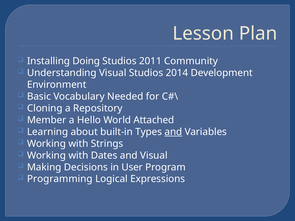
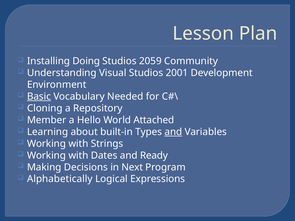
2011: 2011 -> 2059
2014: 2014 -> 2001
Basic underline: none -> present
and Visual: Visual -> Ready
User: User -> Next
Programming: Programming -> Alphabetically
